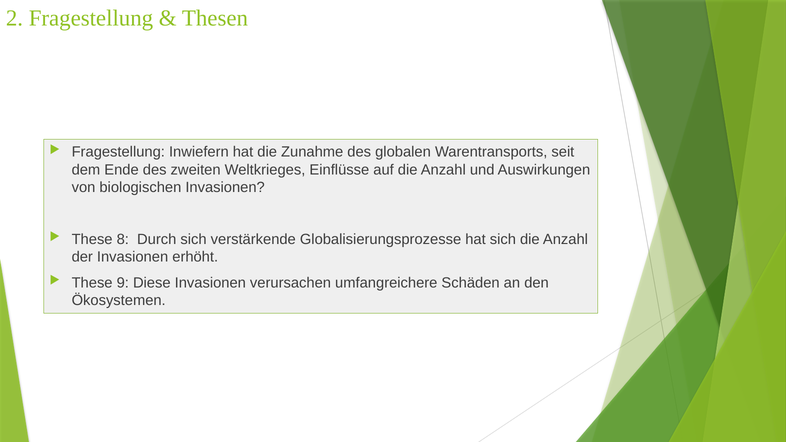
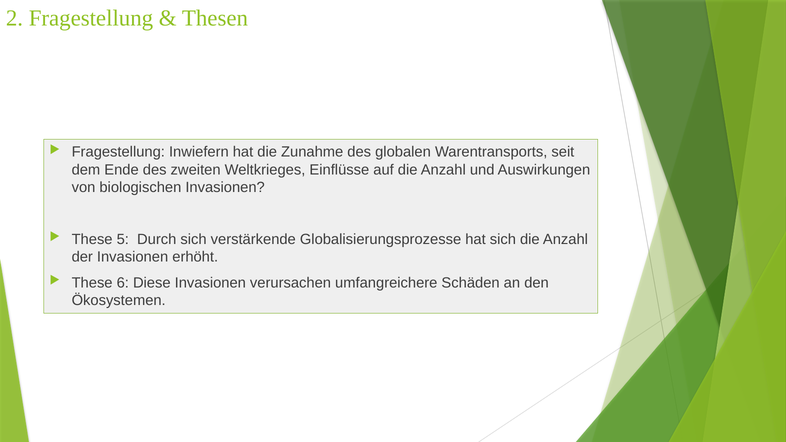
8: 8 -> 5
9: 9 -> 6
